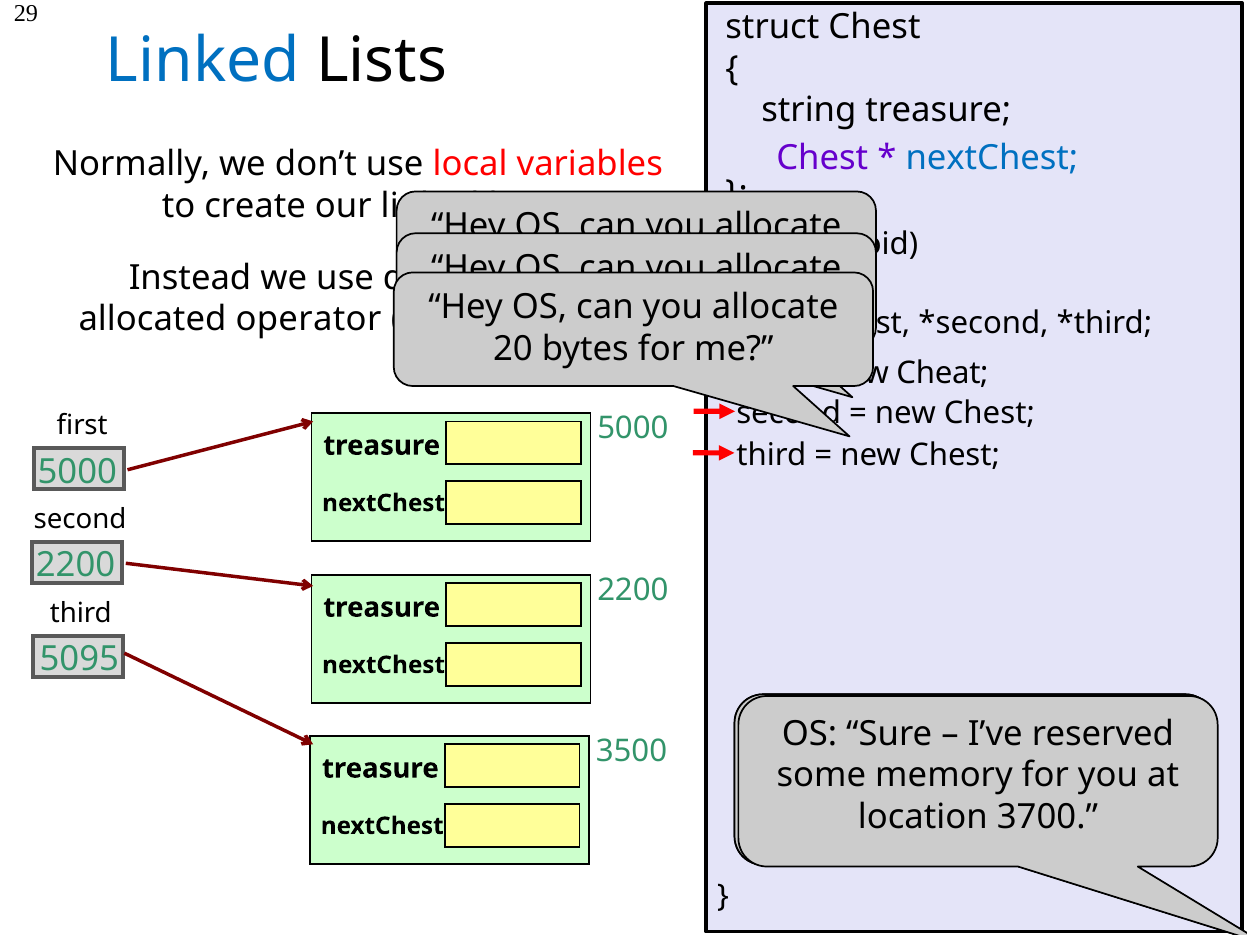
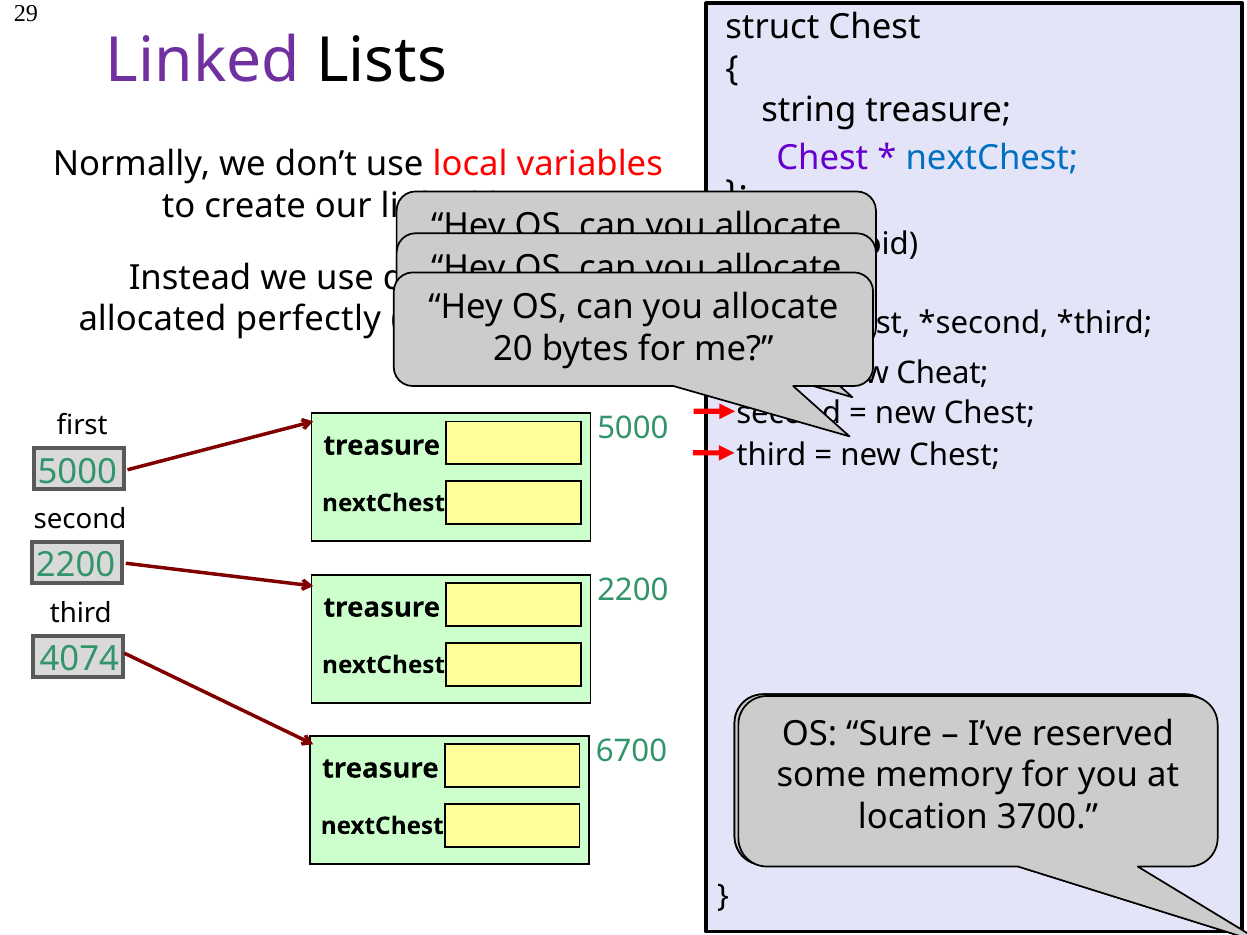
Linked at (203, 61) colour: blue -> purple
operator: operator -> perfectly
5095: 5095 -> 4074
3500: 3500 -> 6700
